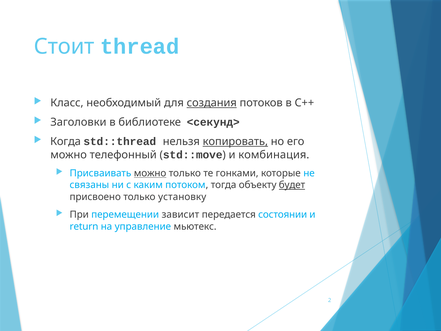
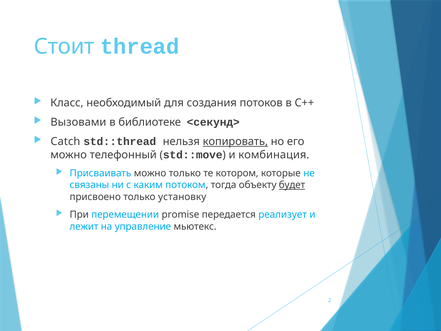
создания underline: present -> none
Заголовки: Заголовки -> Вызовами
Когда: Когда -> Catch
можно at (150, 173) underline: present -> none
гонками: гонками -> котором
зависит: зависит -> promise
состоянии: состоянии -> реализует
return: return -> лежит
